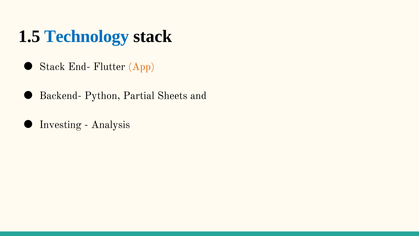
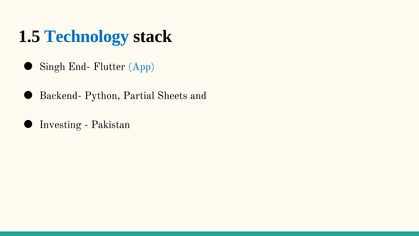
Stack at (52, 67): Stack -> Singh
App colour: orange -> blue
Analysis: Analysis -> Pakistan
